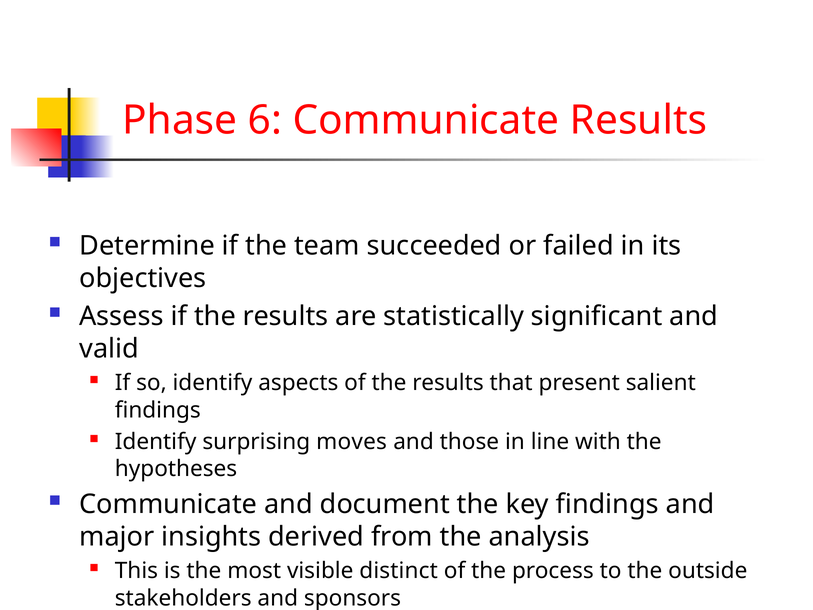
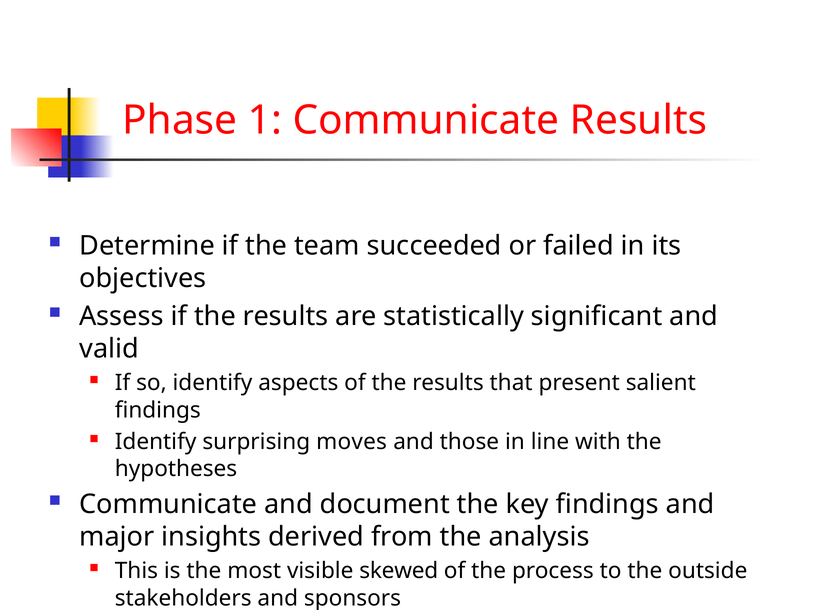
6: 6 -> 1
distinct: distinct -> skewed
